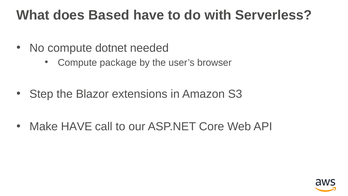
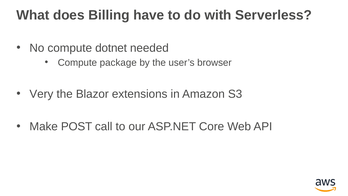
Based: Based -> Billing
Step: Step -> Very
Make HAVE: HAVE -> POST
